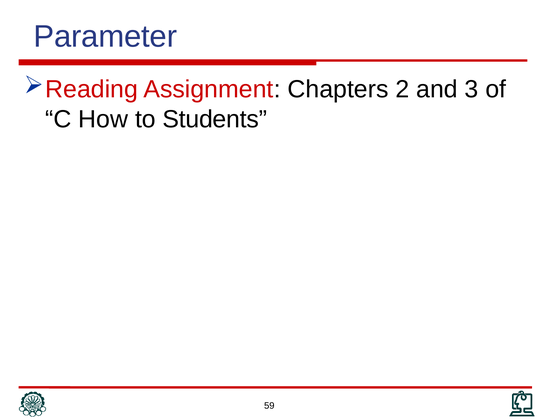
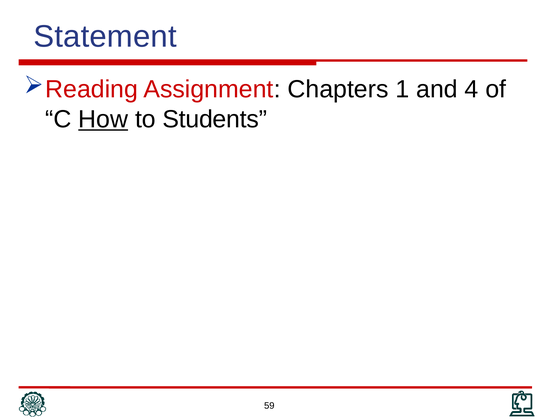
Parameter: Parameter -> Statement
2: 2 -> 1
3: 3 -> 4
How underline: none -> present
